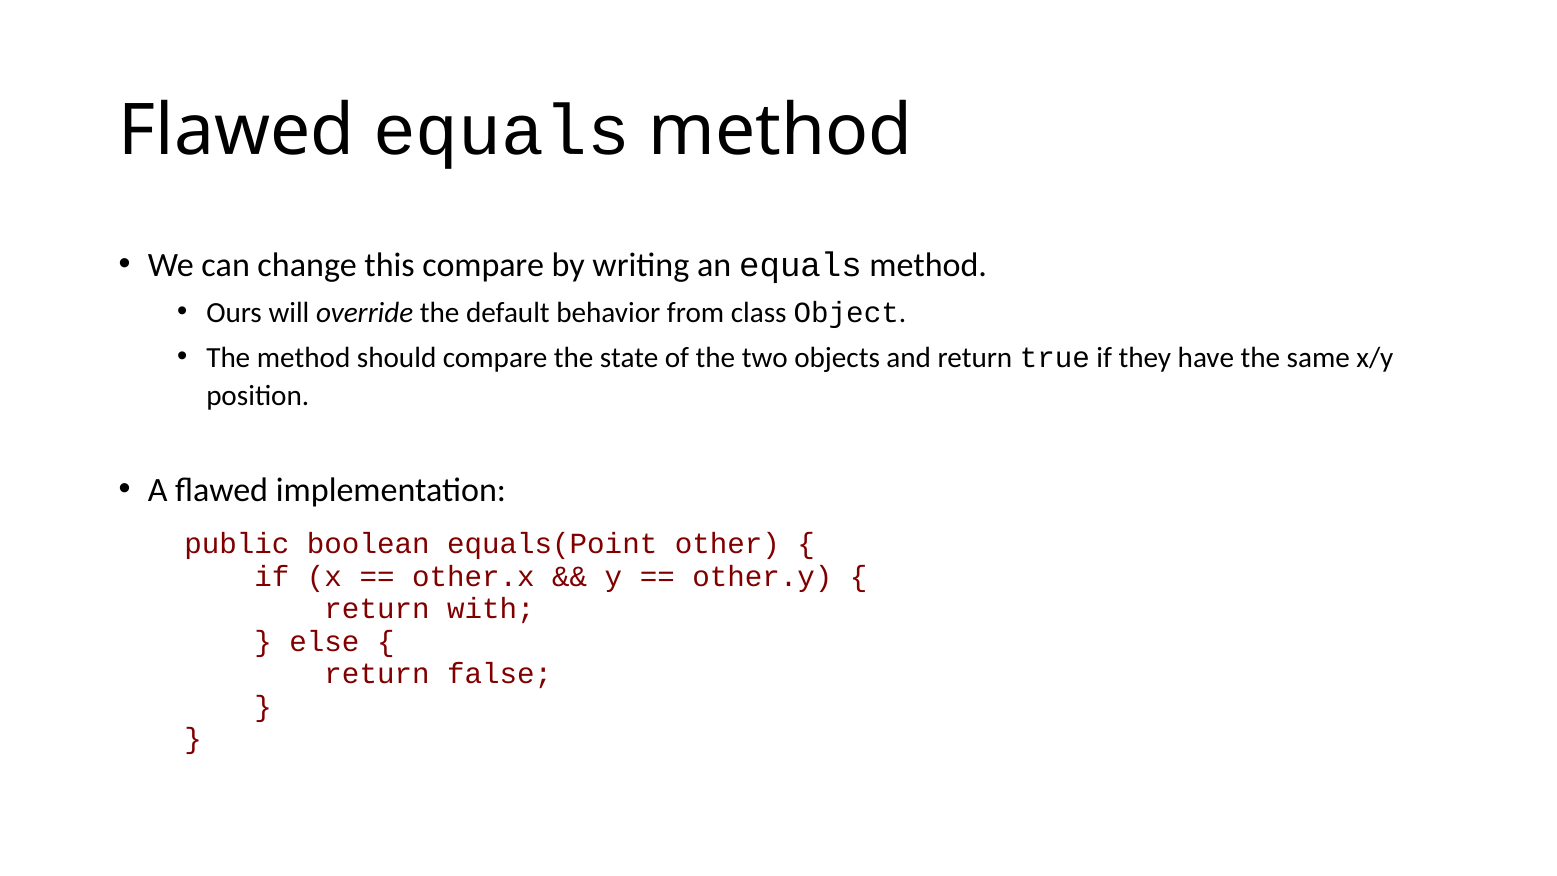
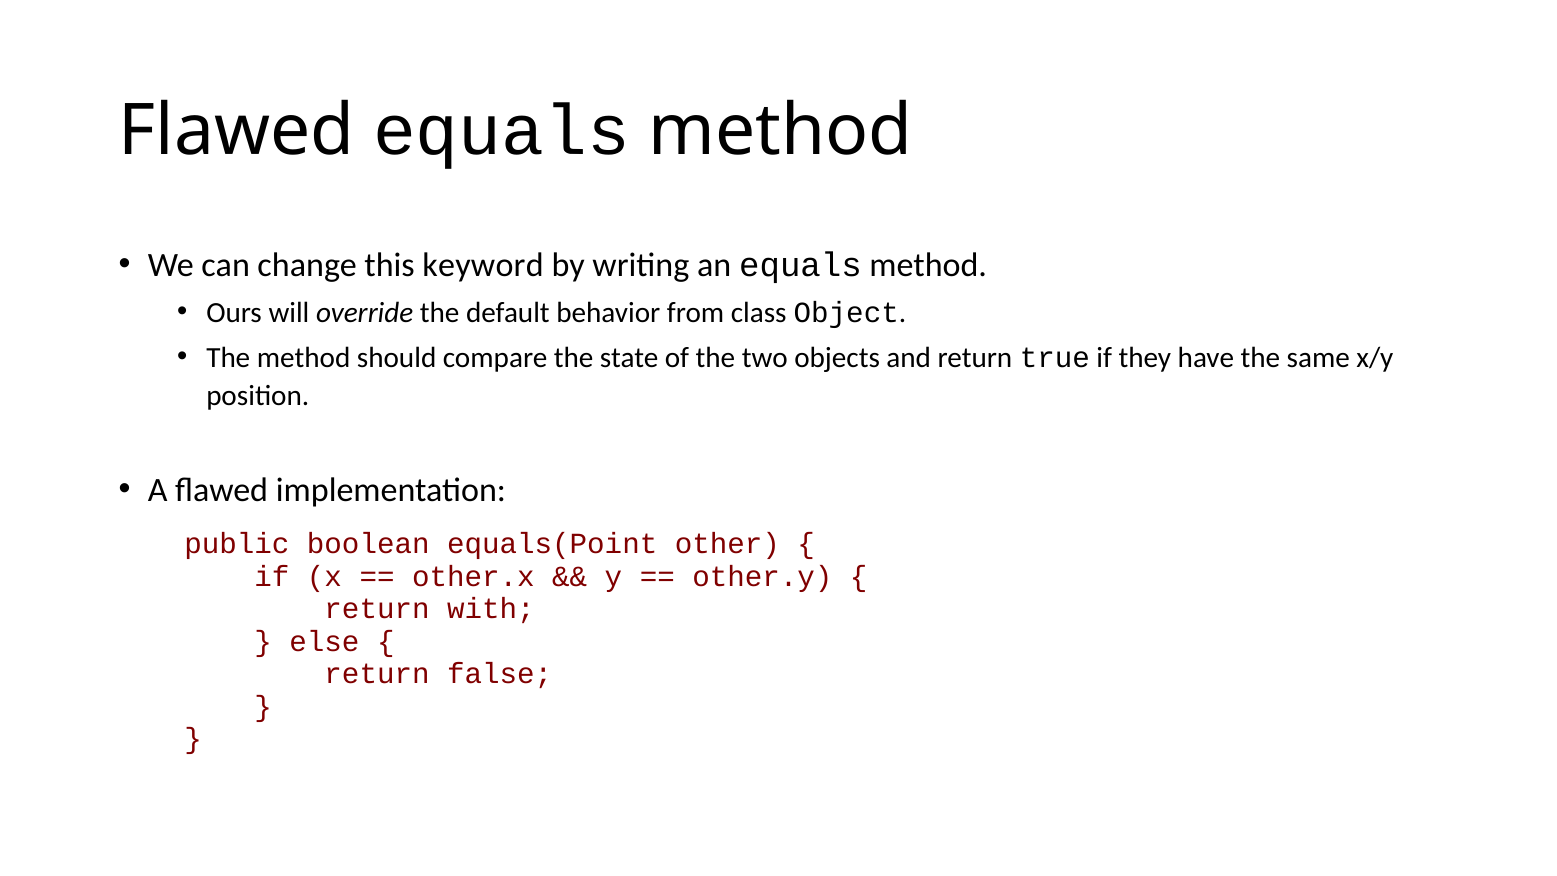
this compare: compare -> keyword
